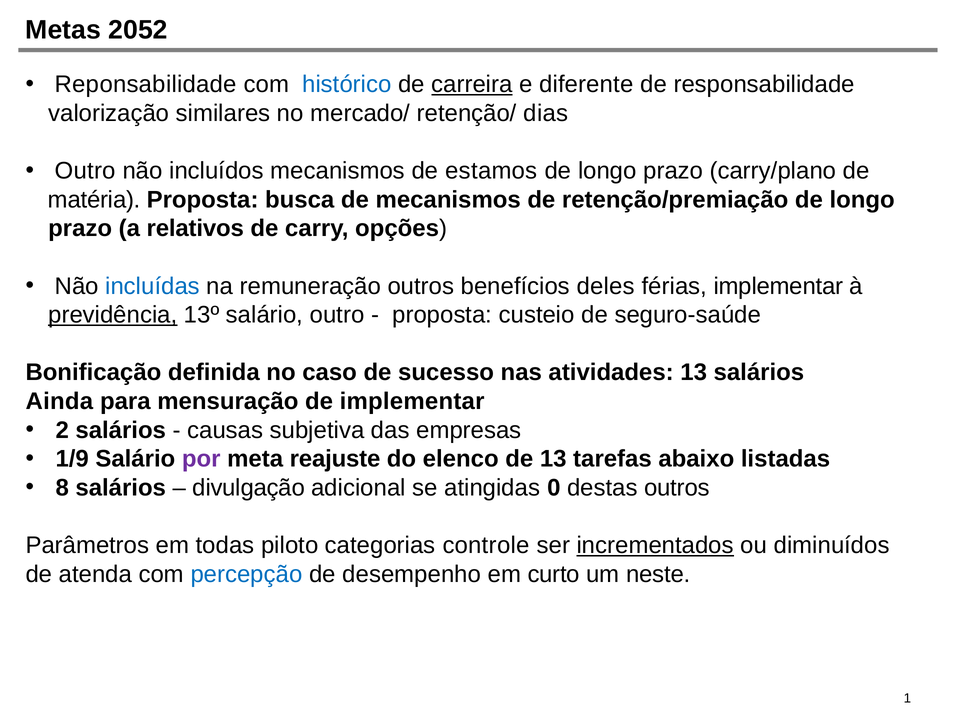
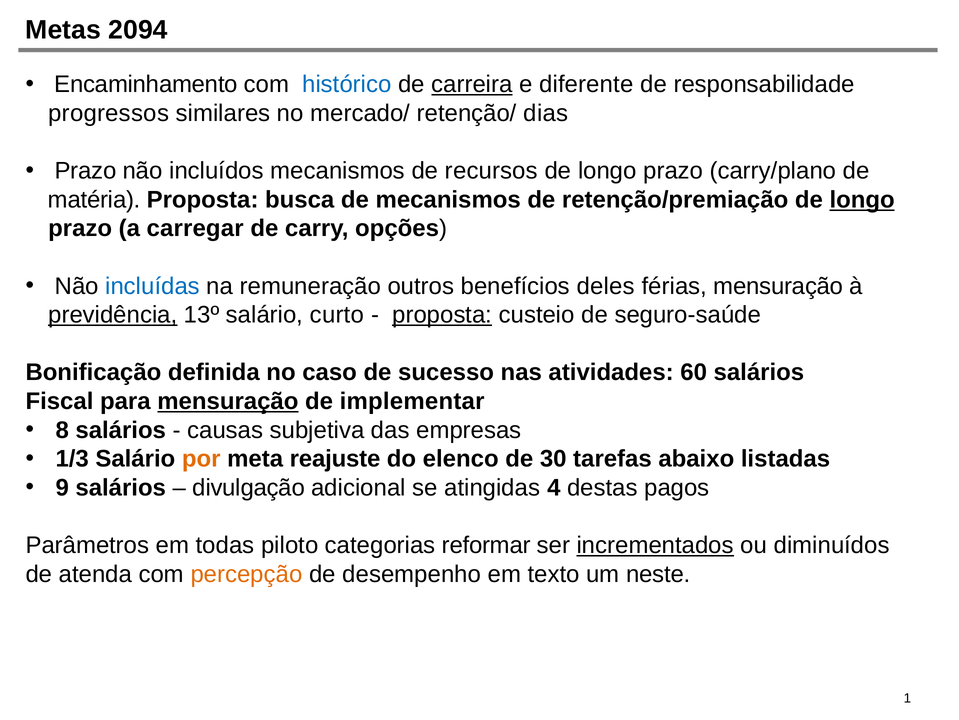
2052: 2052 -> 2094
Reponsabilidade: Reponsabilidade -> Encaminhamento
valorização: valorização -> progressos
Outro at (85, 171): Outro -> Prazo
estamos: estamos -> recursos
longo at (862, 200) underline: none -> present
relativos: relativos -> carregar
férias implementar: implementar -> mensuração
salário outro: outro -> curto
proposta at (442, 315) underline: none -> present
atividades 13: 13 -> 60
Ainda: Ainda -> Fiscal
mensuração at (228, 401) underline: none -> present
2: 2 -> 8
1/9: 1/9 -> 1/3
por colour: purple -> orange
de 13: 13 -> 30
8: 8 -> 9
0: 0 -> 4
destas outros: outros -> pagos
controle: controle -> reformar
percepção colour: blue -> orange
curto: curto -> texto
